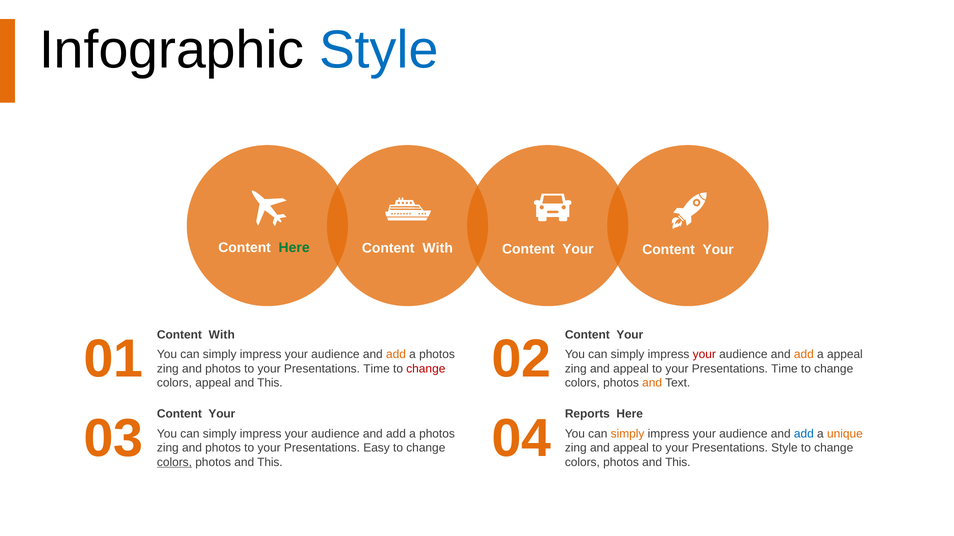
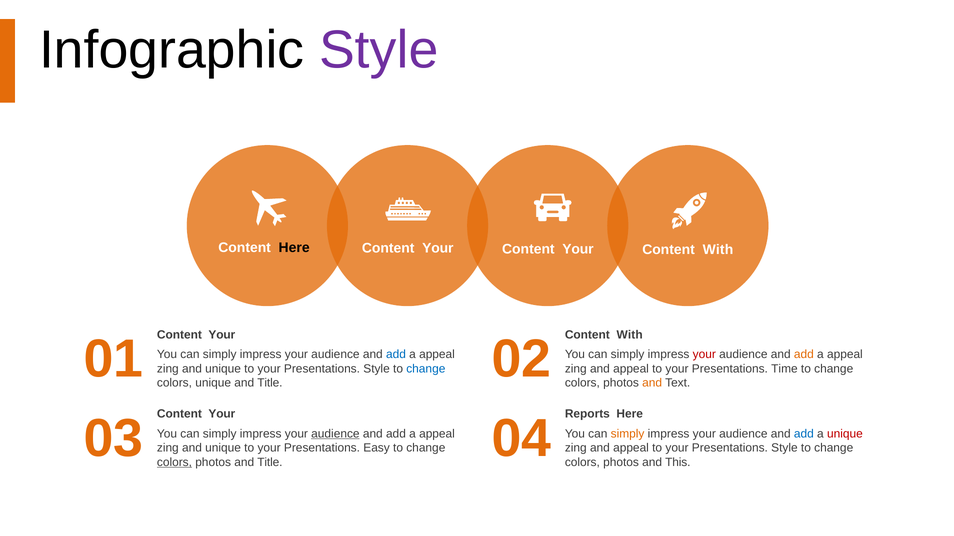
Style at (379, 50) colour: blue -> purple
Here at (294, 248) colour: green -> black
With at (438, 249): With -> Your
Your at (718, 250): Your -> With
With at (222, 335): With -> Your
Your at (630, 335): Your -> With
add at (396, 355) colour: orange -> blue
photos at (437, 355): photos -> appeal
photos at (223, 369): photos -> unique
Time at (377, 369): Time -> Style
change at (426, 369) colour: red -> blue
colors appeal: appeal -> unique
This at (270, 383): This -> Title
audience at (335, 434) underline: none -> present
photos at (437, 434): photos -> appeal
unique at (845, 434) colour: orange -> red
photos at (223, 448): photos -> unique
This at (270, 463): This -> Title
